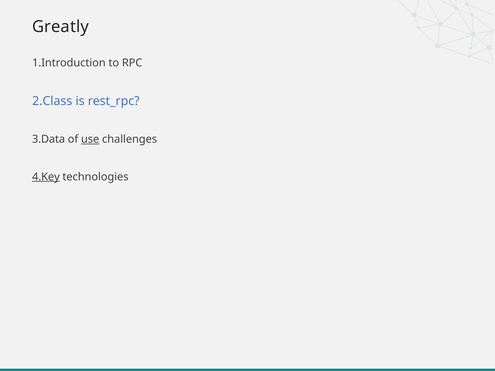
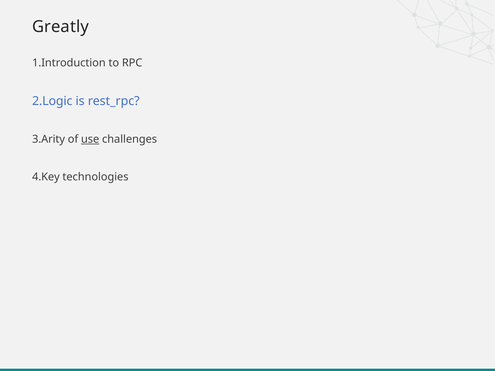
2.Class: 2.Class -> 2.Logic
3.Data: 3.Data -> 3.Arity
4.Key underline: present -> none
